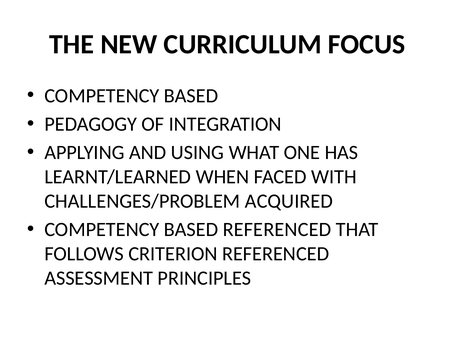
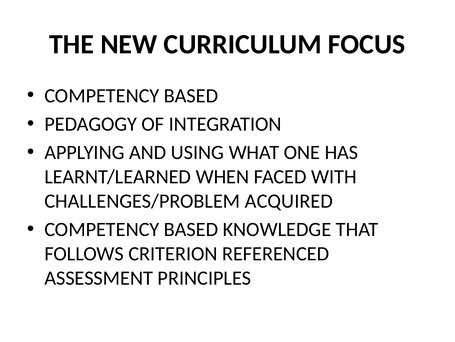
BASED REFERENCED: REFERENCED -> KNOWLEDGE
